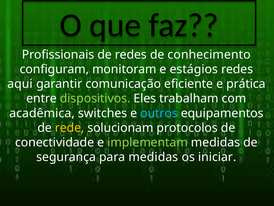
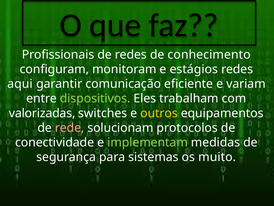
prática: prática -> variam
acadêmica: acadêmica -> valorizadas
outros colour: light blue -> yellow
rede colour: yellow -> pink
para medidas: medidas -> sistemas
iniciar: iniciar -> muito
